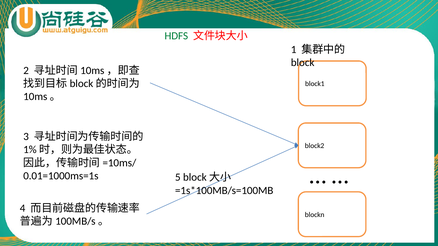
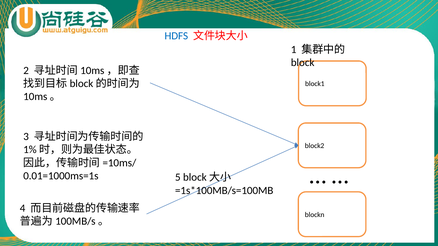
HDFS colour: green -> blue
